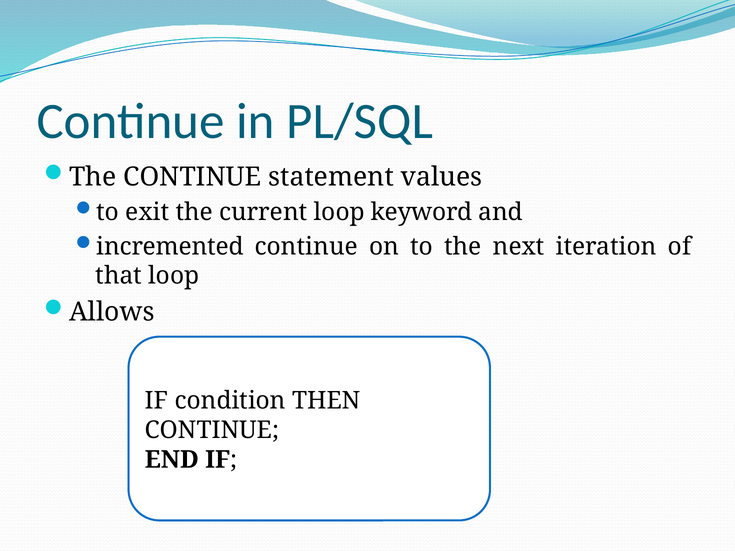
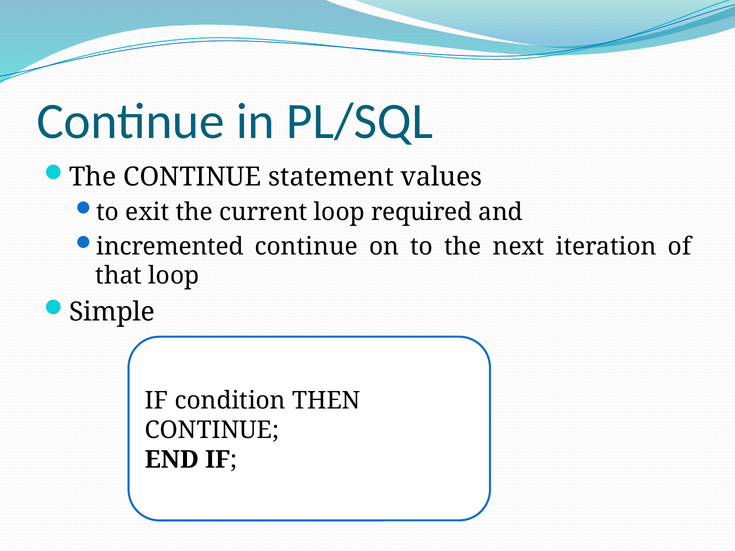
keyword: keyword -> required
Allows: Allows -> Simple
